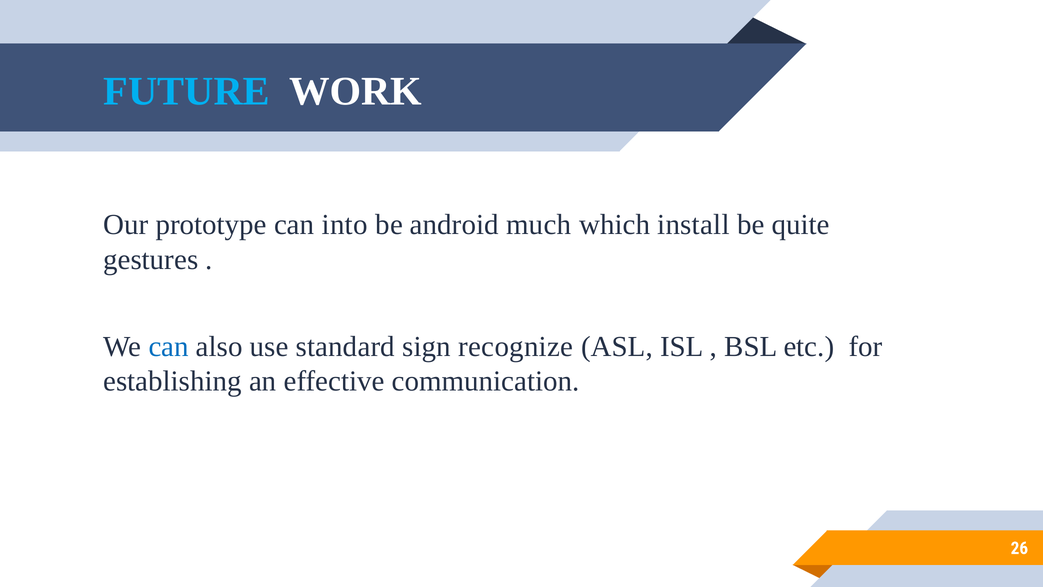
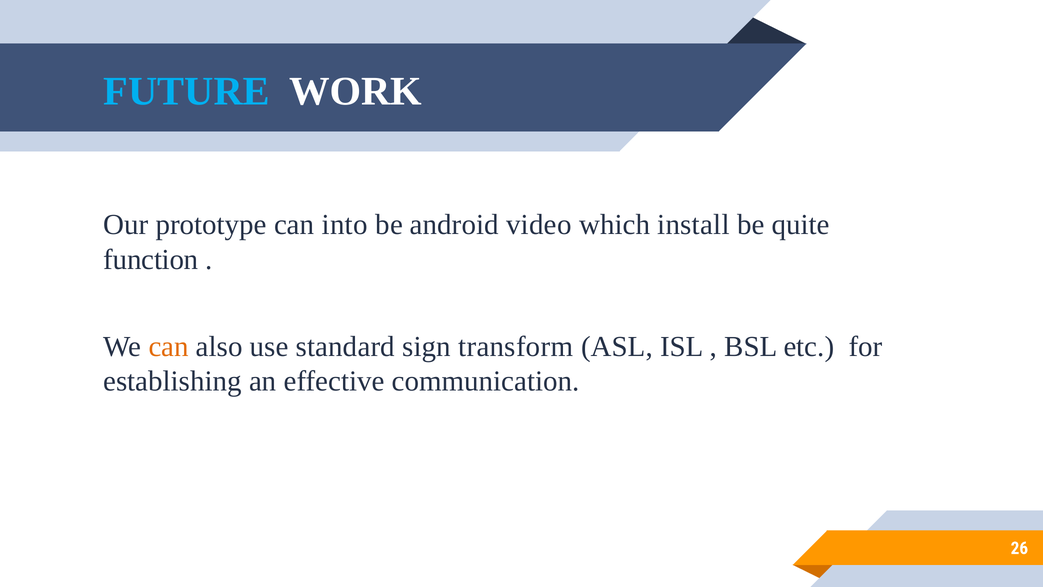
much: much -> video
gestures: gestures -> function
can at (169, 346) colour: blue -> orange
recognize: recognize -> transform
